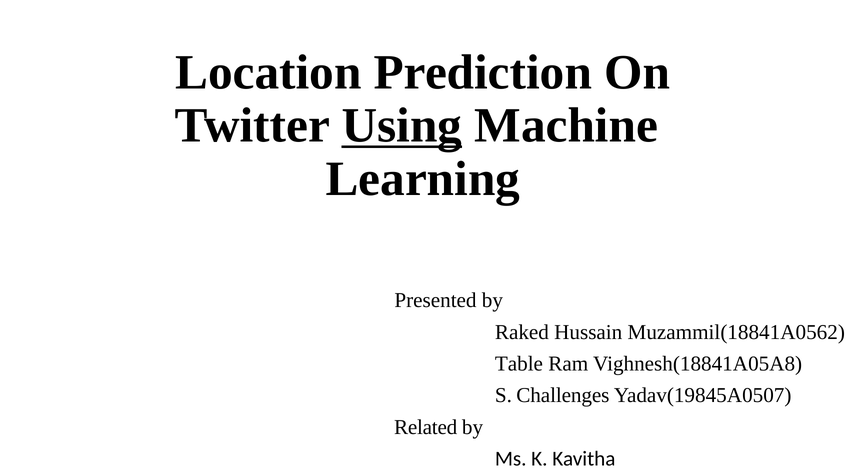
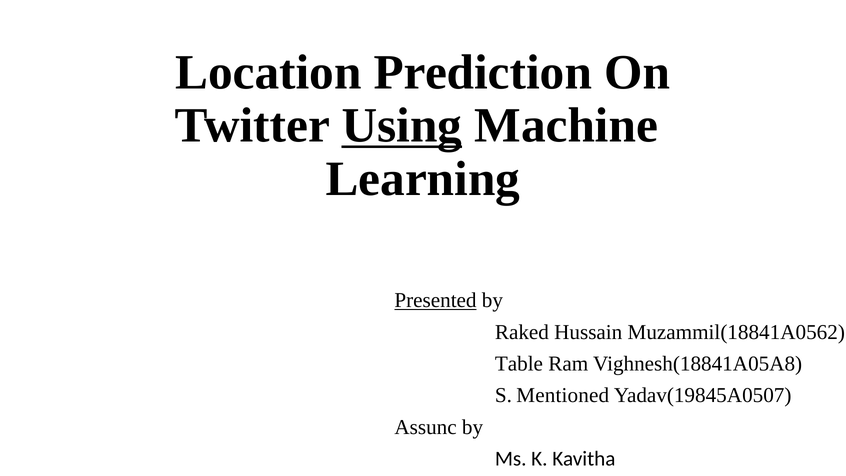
Presented underline: none -> present
Challenges: Challenges -> Mentioned
Related: Related -> Assunc
